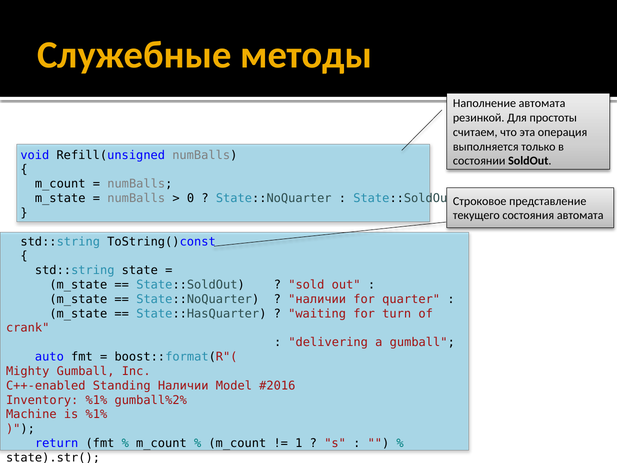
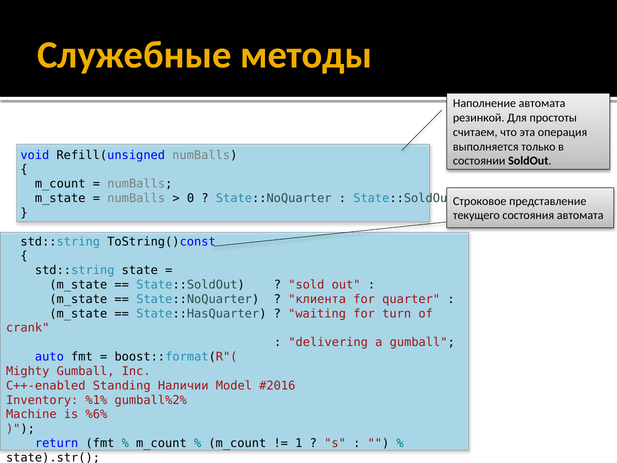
наличии at (317, 299): наличии -> клиента
is %1%: %1% -> %6%
